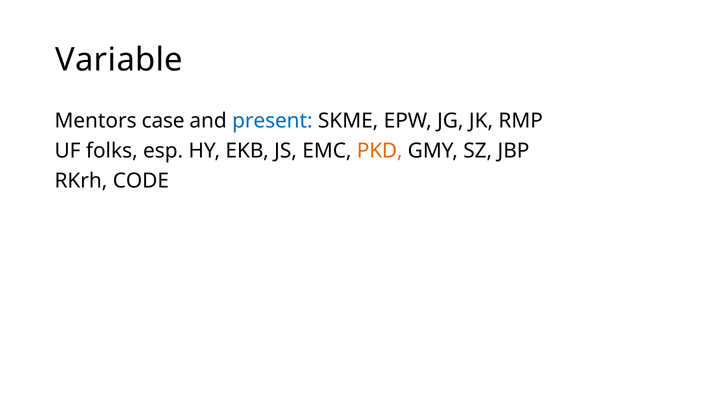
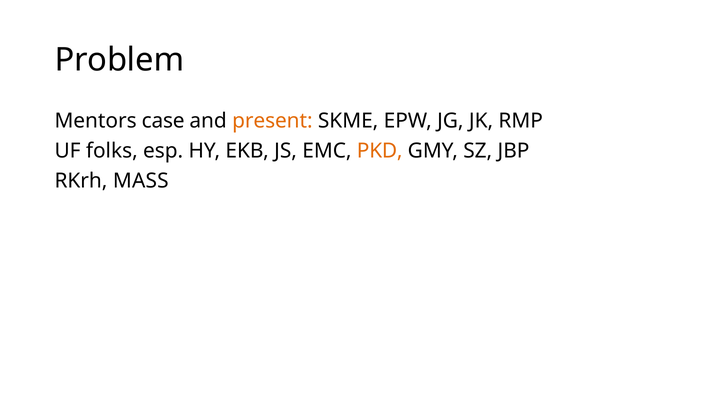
Variable: Variable -> Problem
present colour: blue -> orange
CODE: CODE -> MASS
